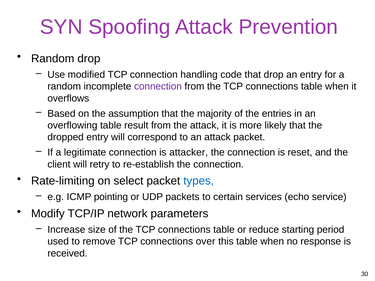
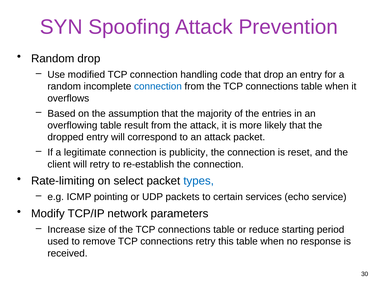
connection at (158, 87) colour: purple -> blue
attacker: attacker -> publicity
connections over: over -> retry
